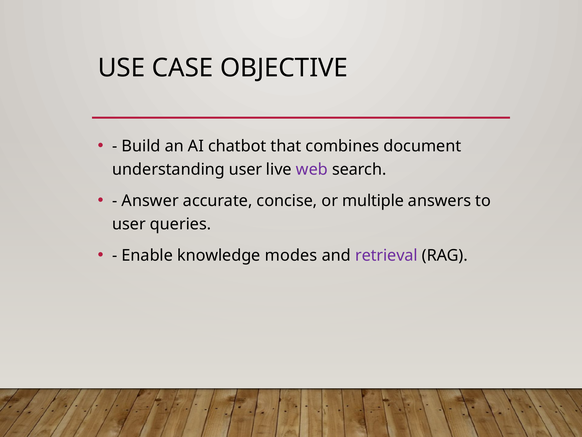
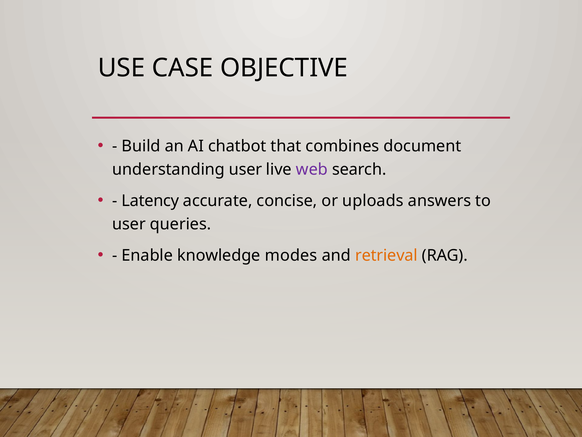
Answer: Answer -> Latency
multiple: multiple -> uploads
retrieval colour: purple -> orange
